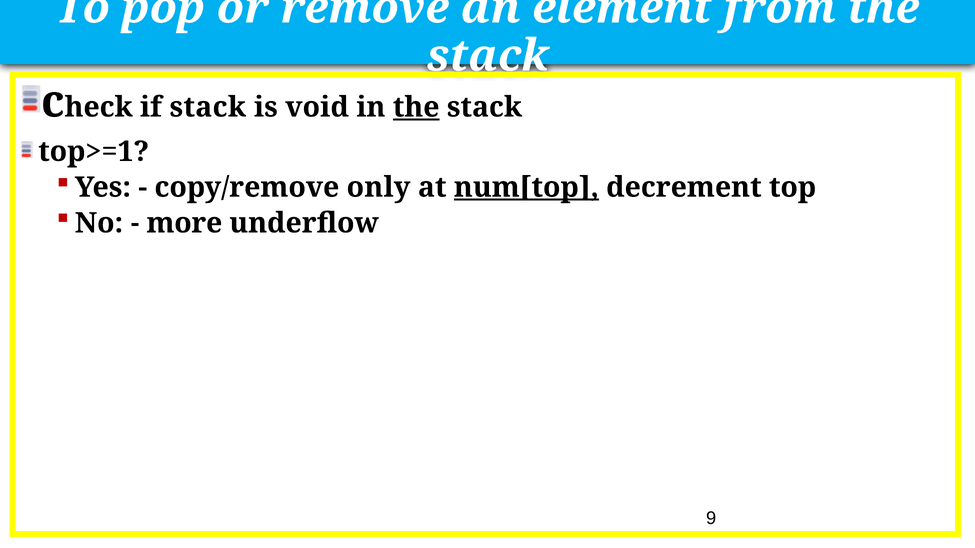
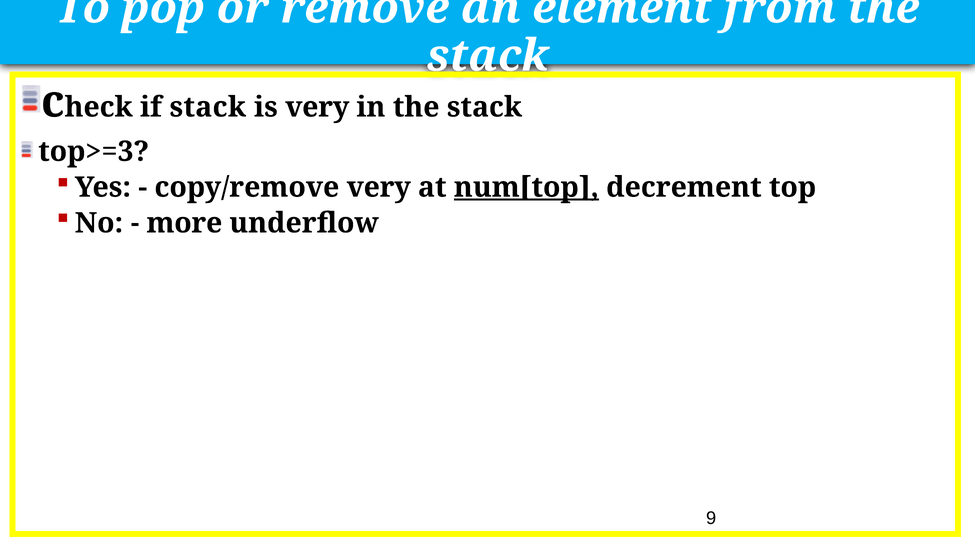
is void: void -> very
the at (416, 107) underline: present -> none
top>=1: top>=1 -> top>=3
copy/remove only: only -> very
